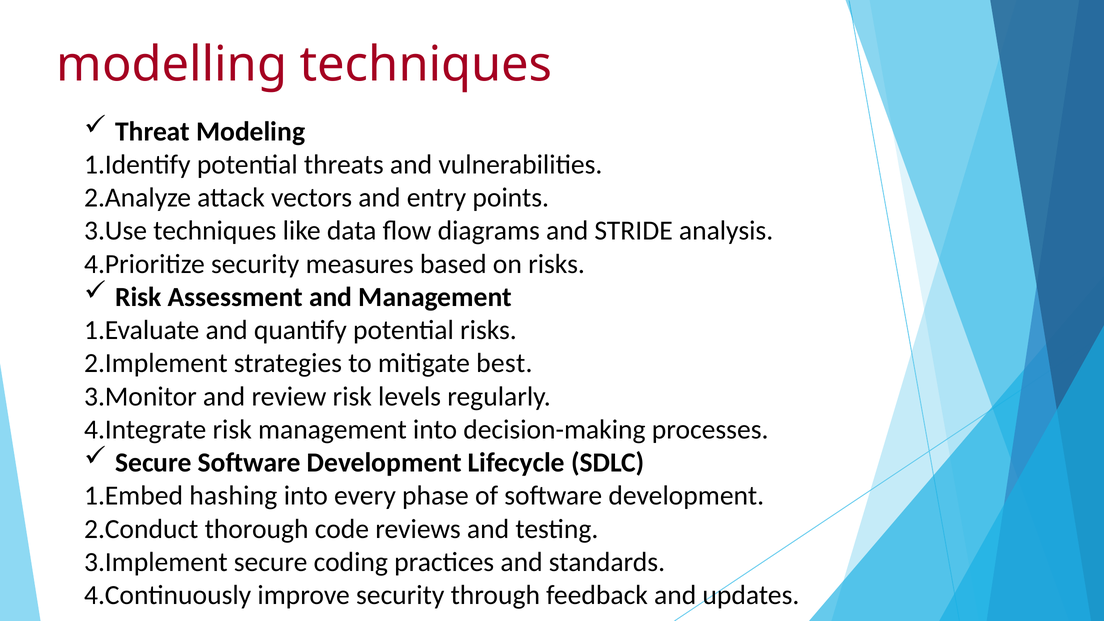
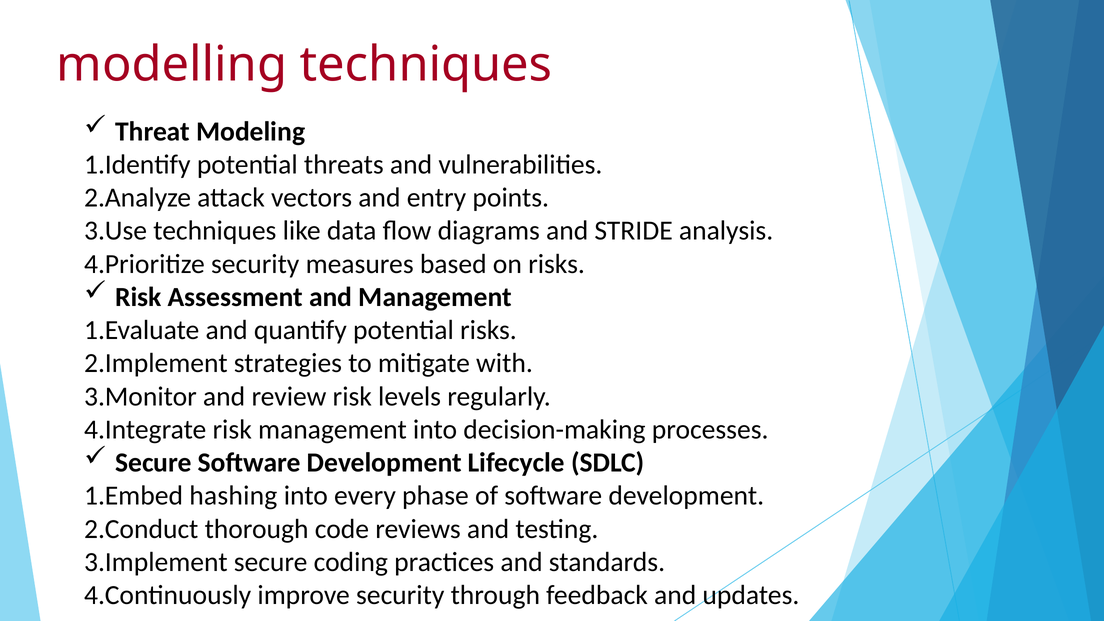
best: best -> with
